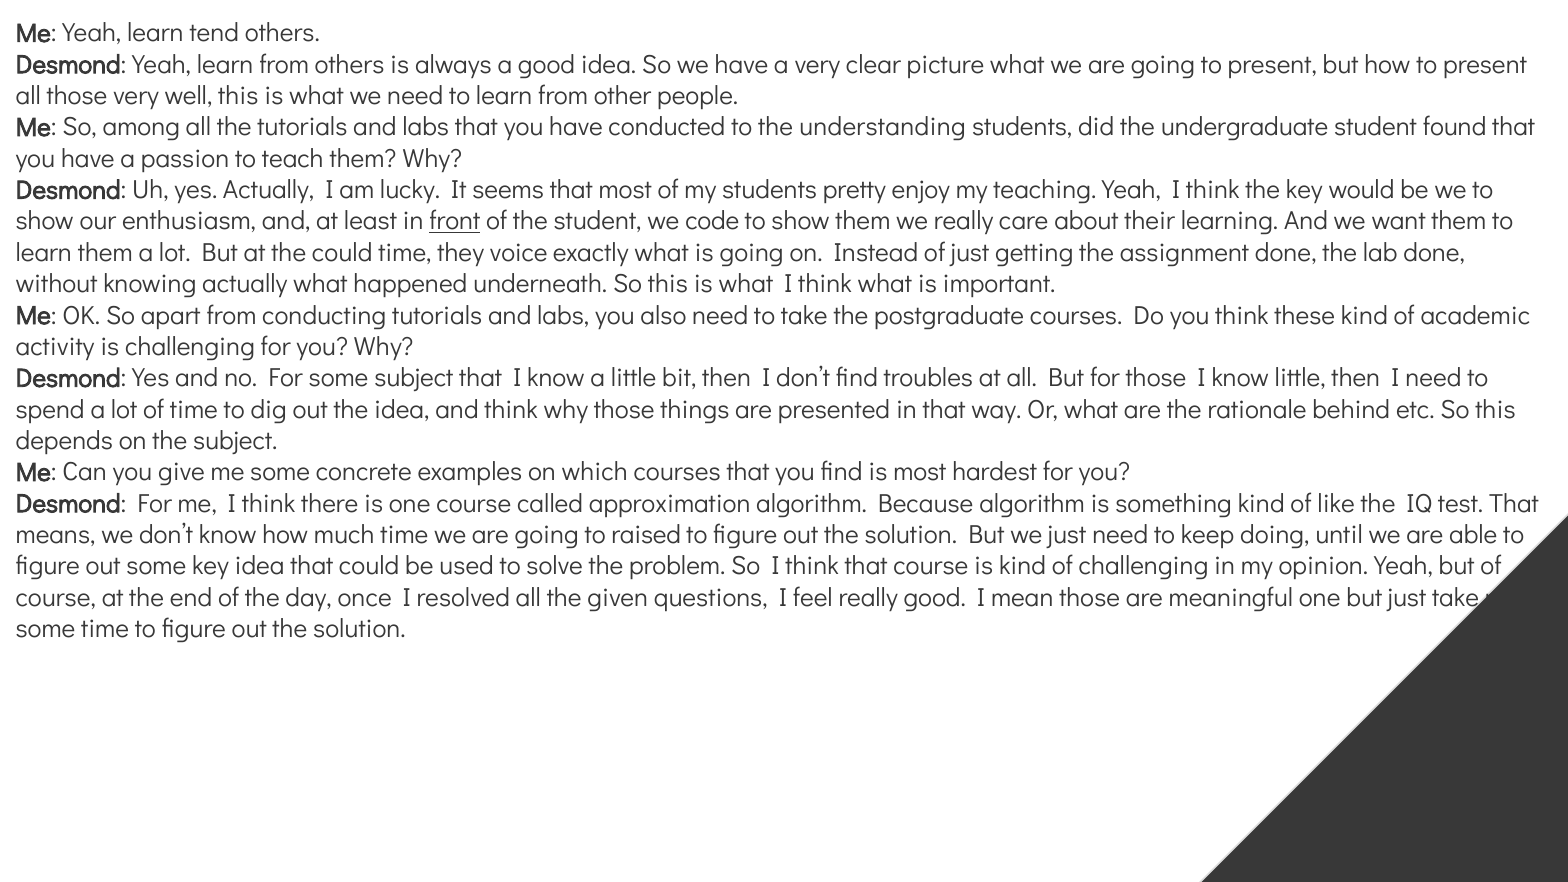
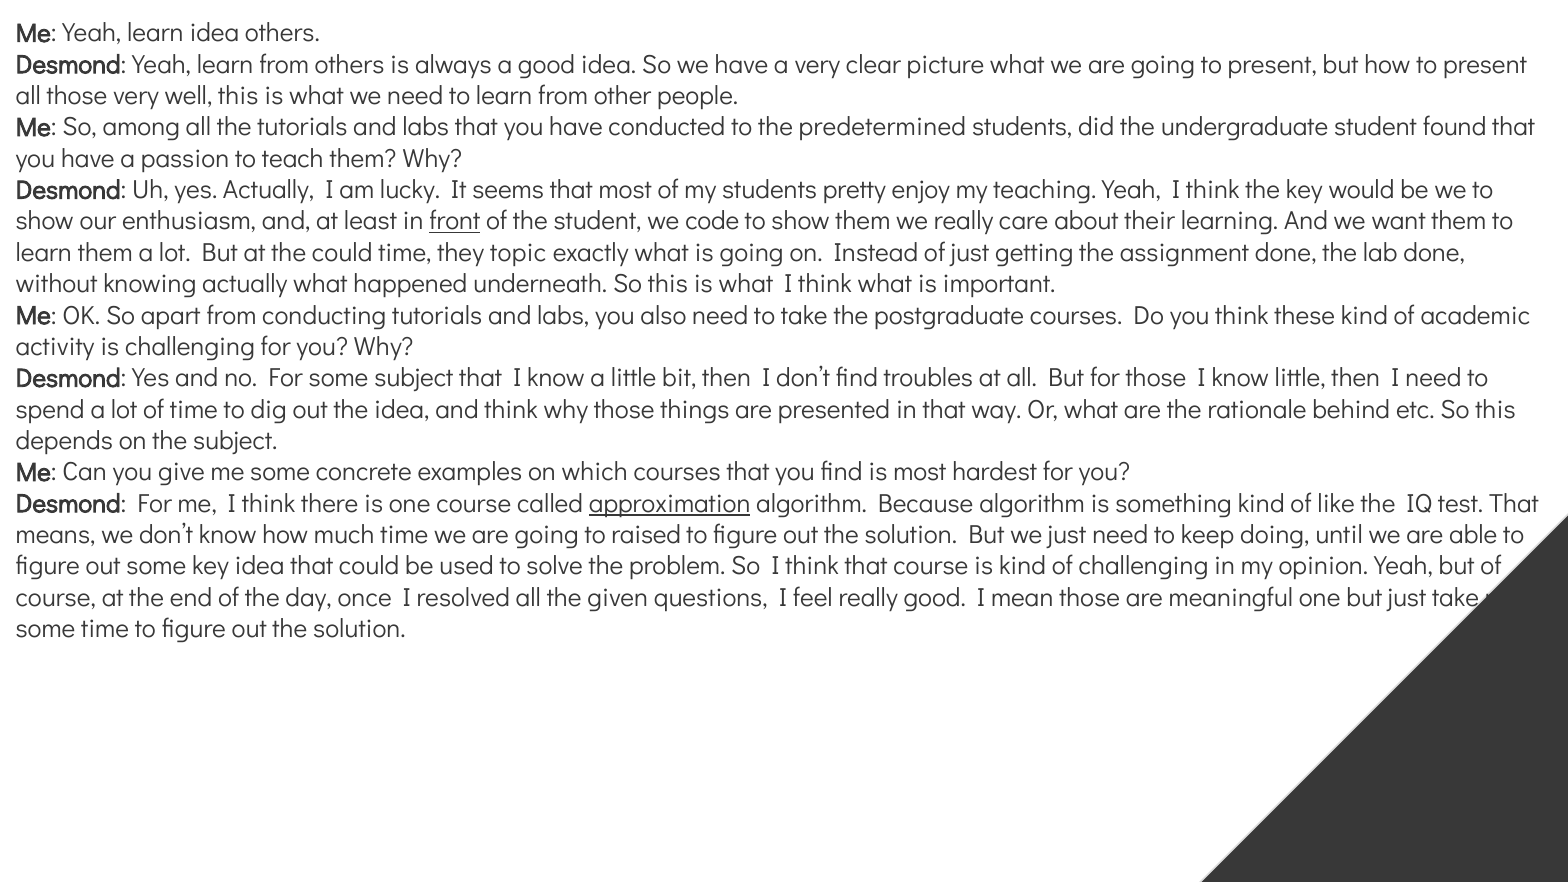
learn tend: tend -> idea
understanding: understanding -> predetermined
voice: voice -> topic
approximation underline: none -> present
